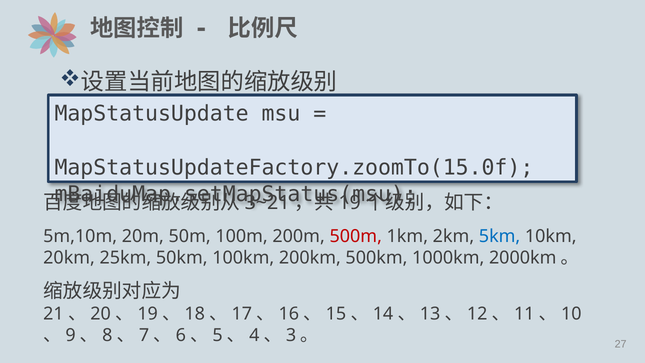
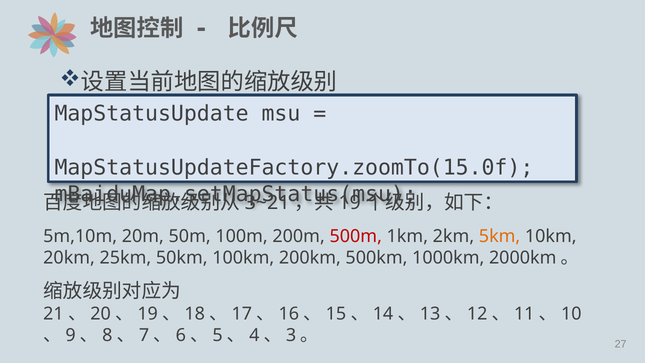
5km colour: blue -> orange
